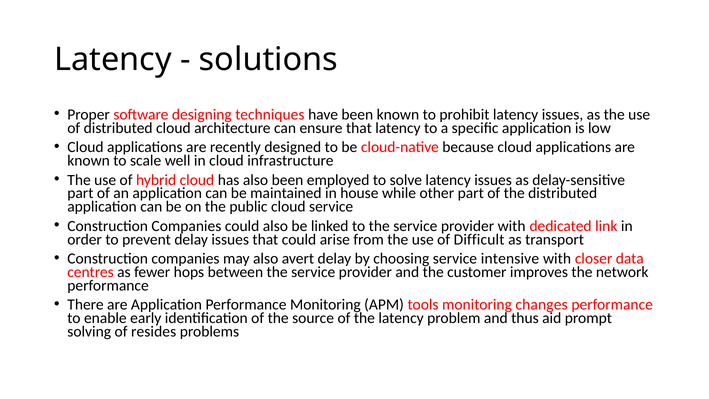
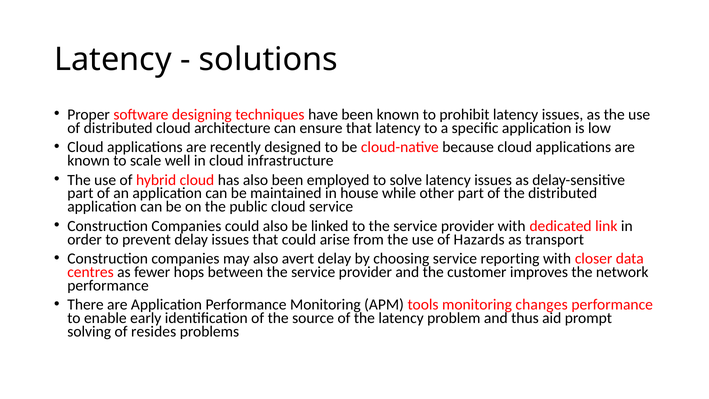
Difficult: Difficult -> Hazards
intensive: intensive -> reporting
